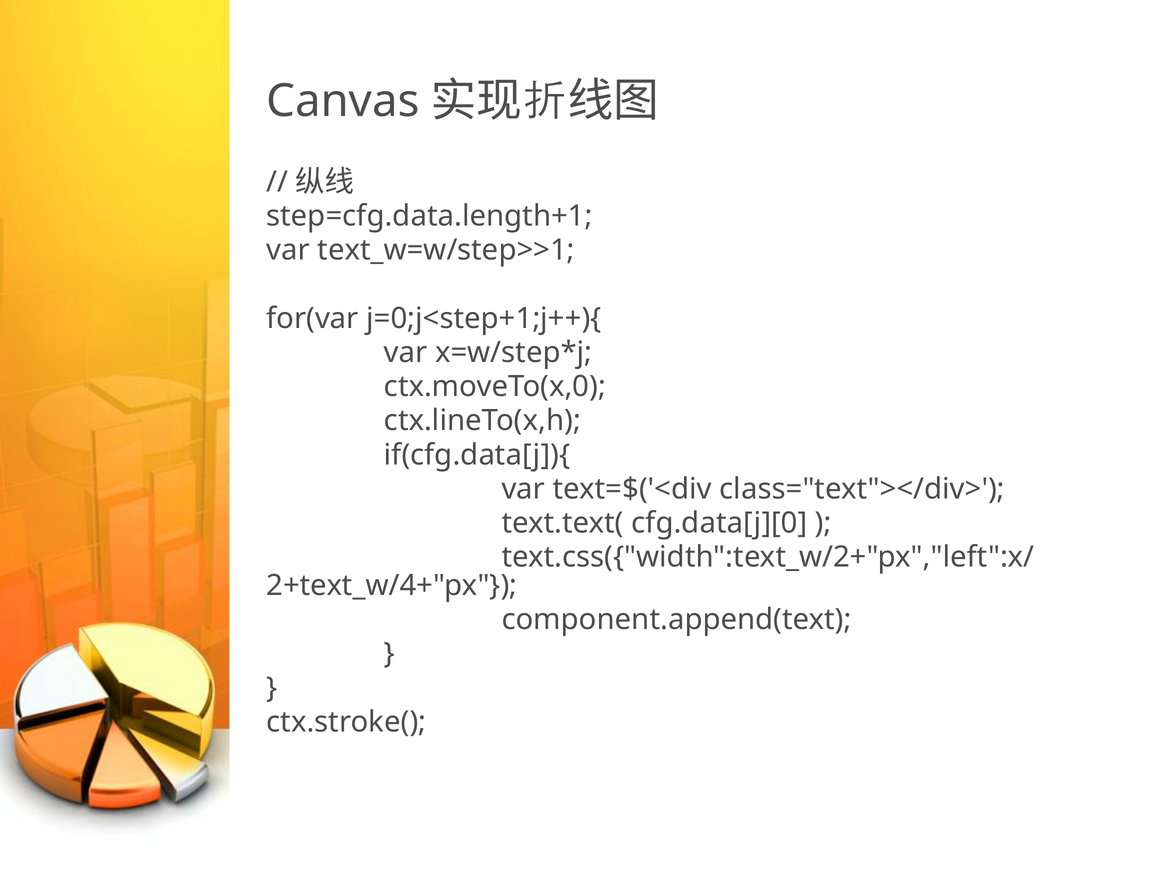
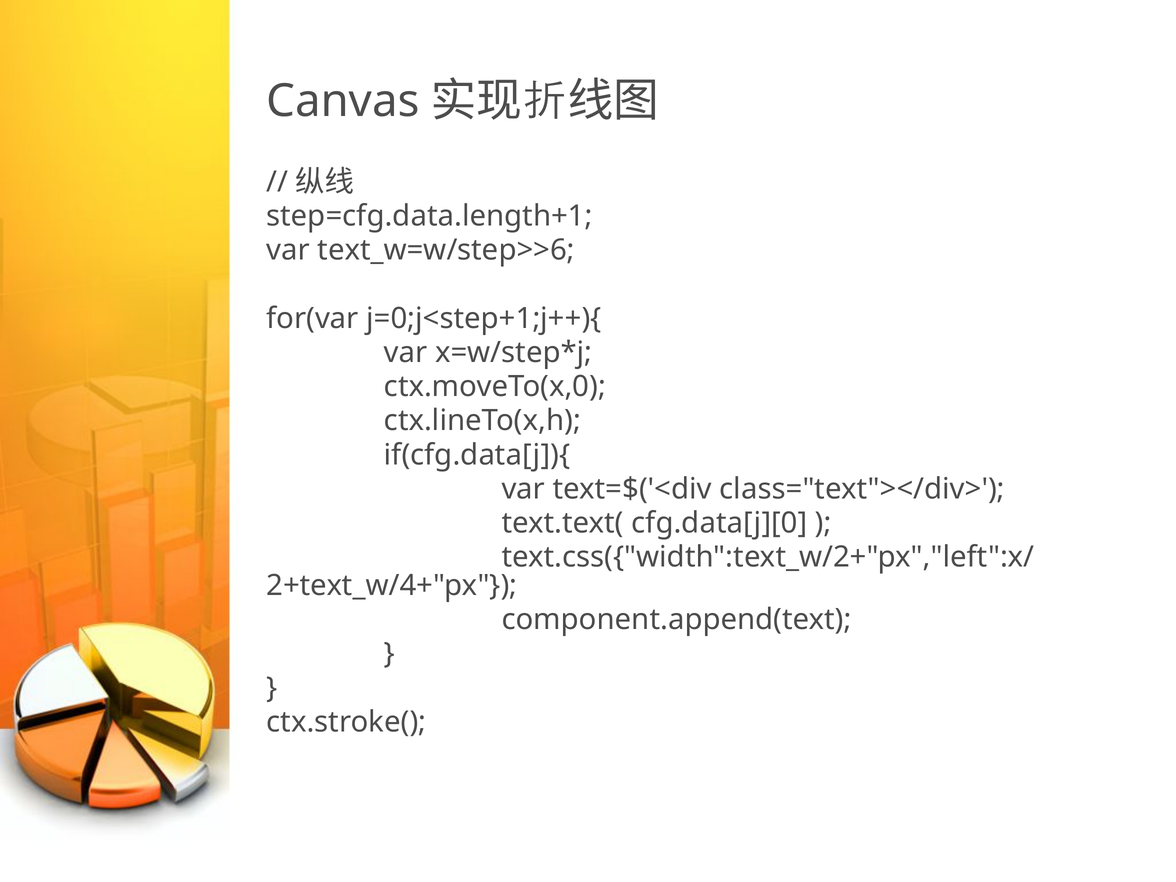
text_w=w/step>>1: text_w=w/step>>1 -> text_w=w/step>>6
